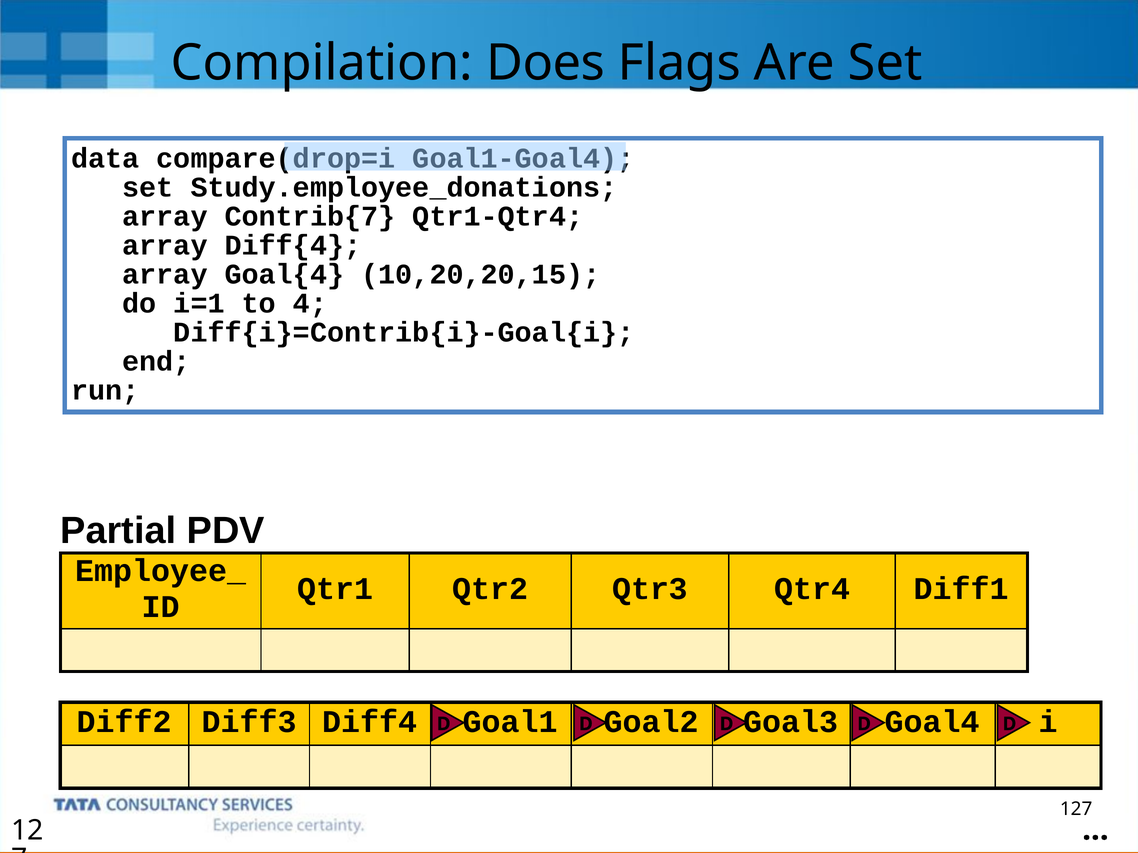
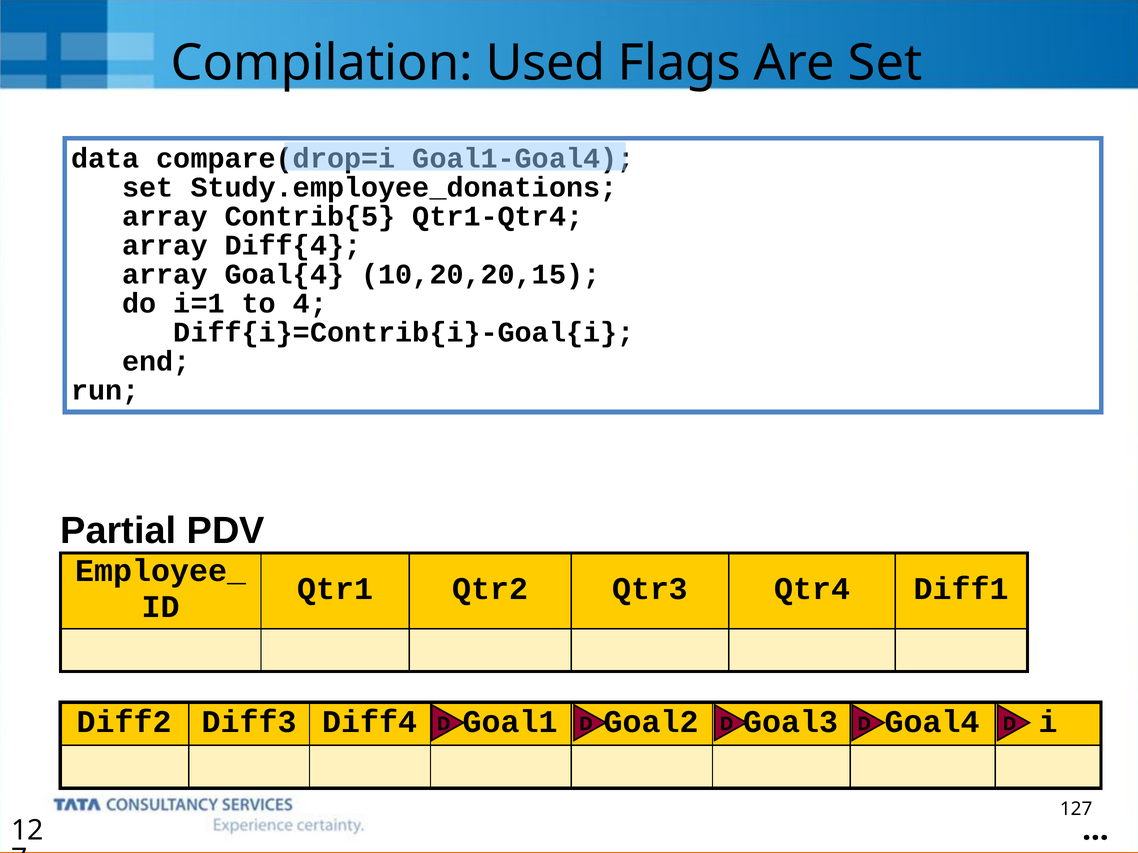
Does: Does -> Used
Contrib{7: Contrib{7 -> Contrib{5
